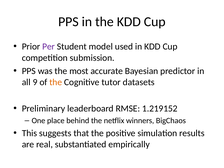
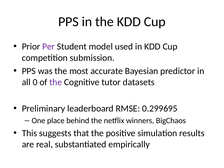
9: 9 -> 0
the at (56, 82) colour: orange -> purple
1.219152: 1.219152 -> 0.299695
